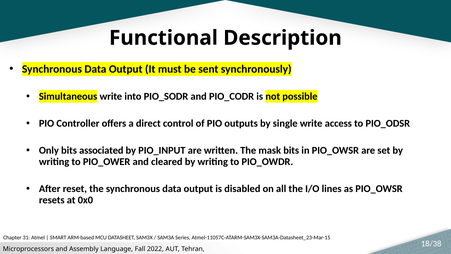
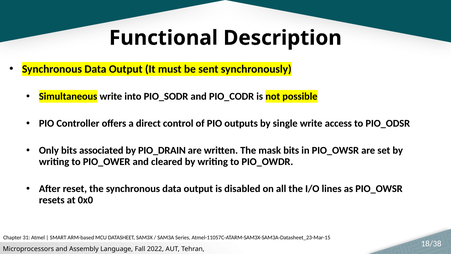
PIO_INPUT: PIO_INPUT -> PIO_DRAIN
